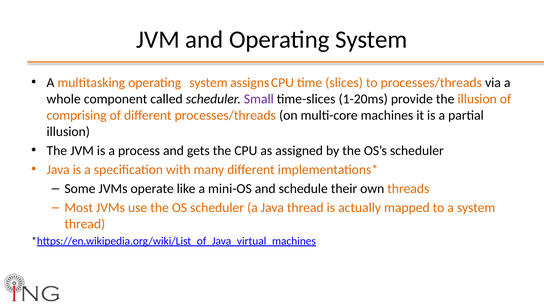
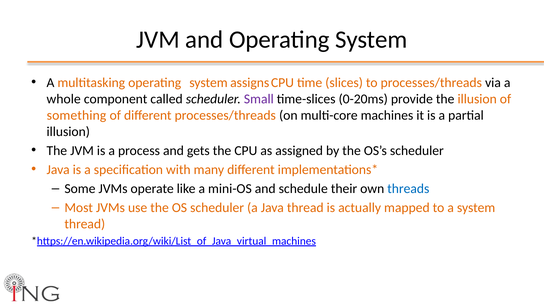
1-20ms: 1-20ms -> 0-20ms
comprising: comprising -> something
threads colour: orange -> blue
